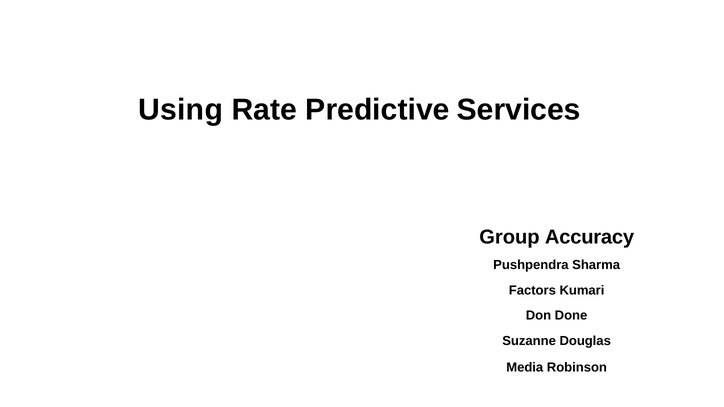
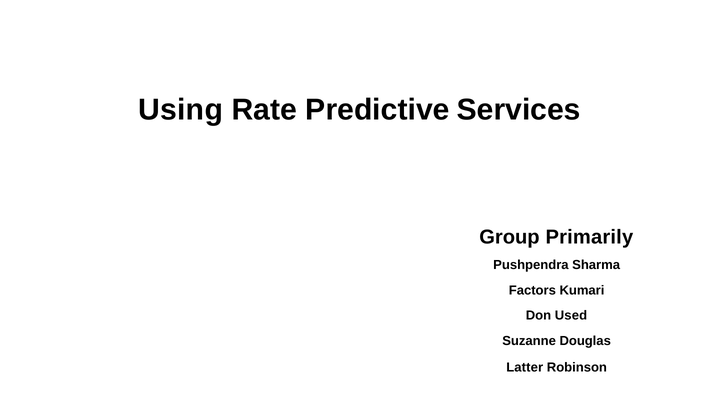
Accuracy: Accuracy -> Primarily
Done: Done -> Used
Media: Media -> Latter
